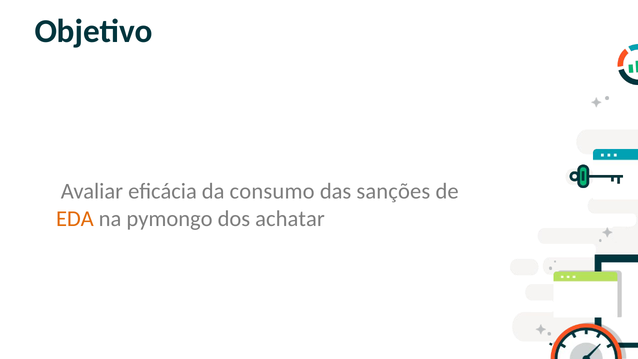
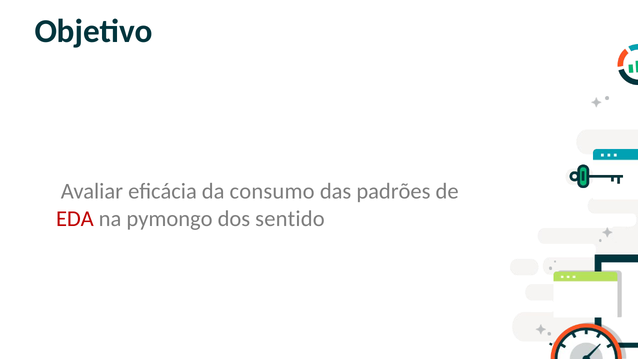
sanções: sanções -> padrões
EDA colour: orange -> red
achatar: achatar -> sentido
